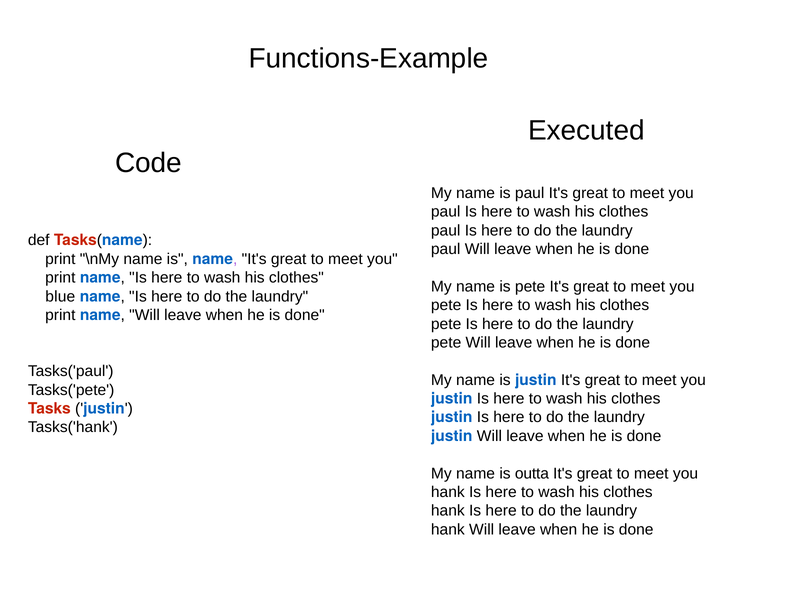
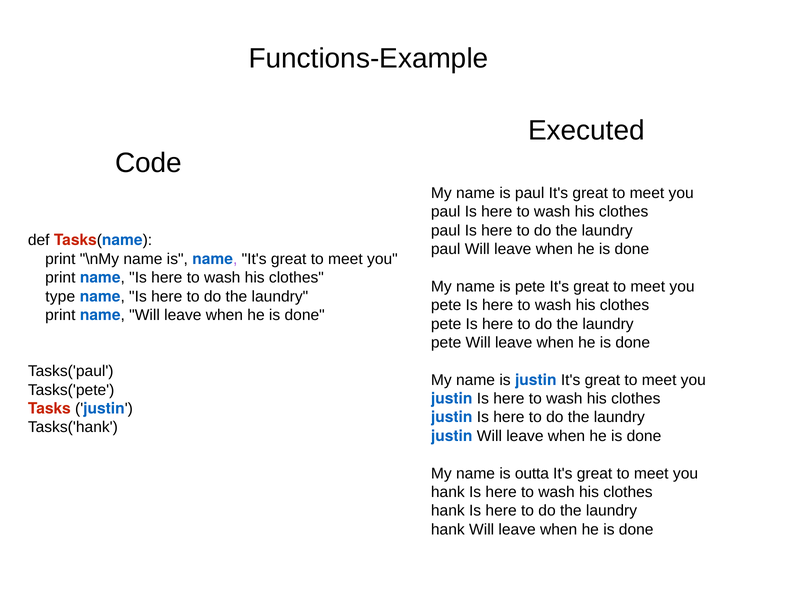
blue: blue -> type
